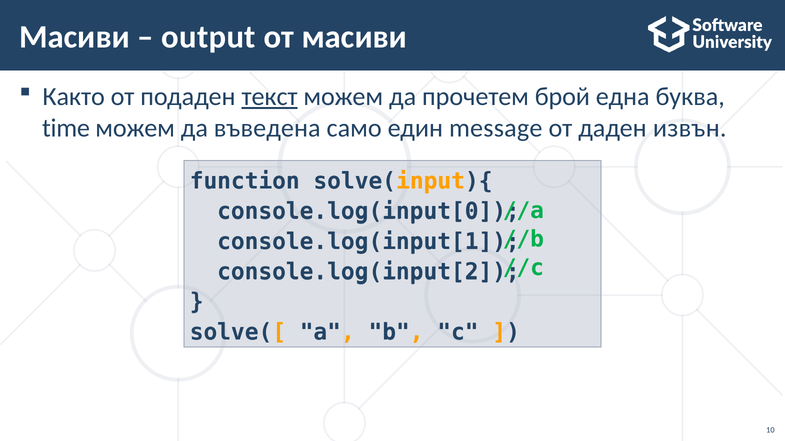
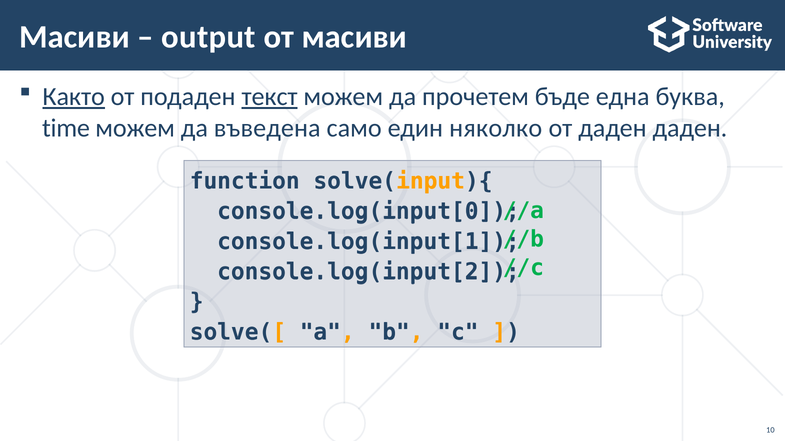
Както underline: none -> present
брой: брой -> бъде
message: message -> няколко
даден извън: извън -> даден
